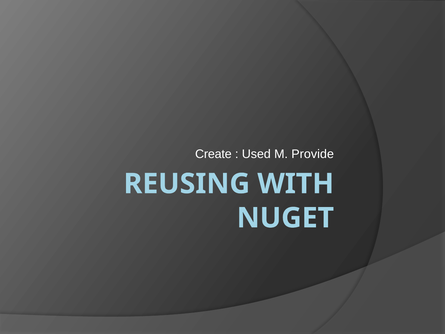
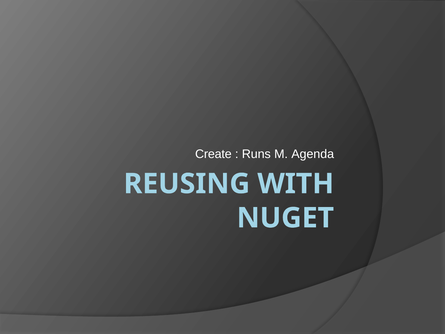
Used: Used -> Runs
Provide: Provide -> Agenda
